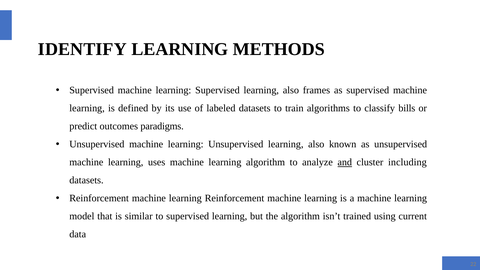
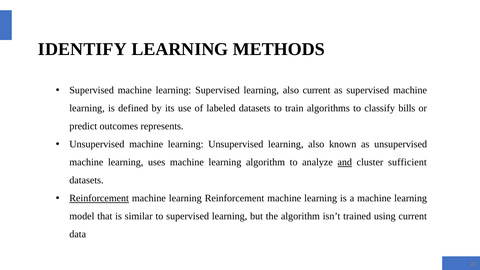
also frames: frames -> current
paradigms: paradigms -> represents
including: including -> sufficient
Reinforcement at (99, 198) underline: none -> present
